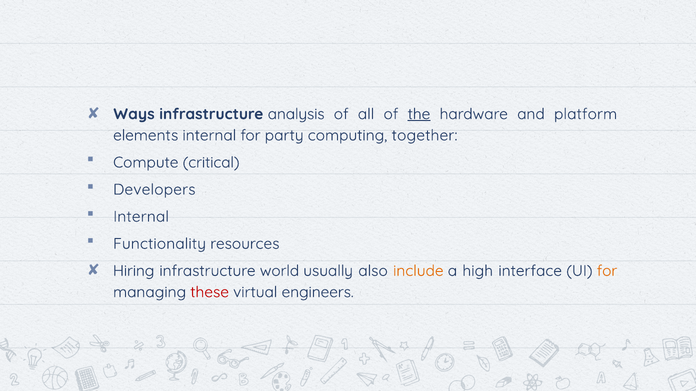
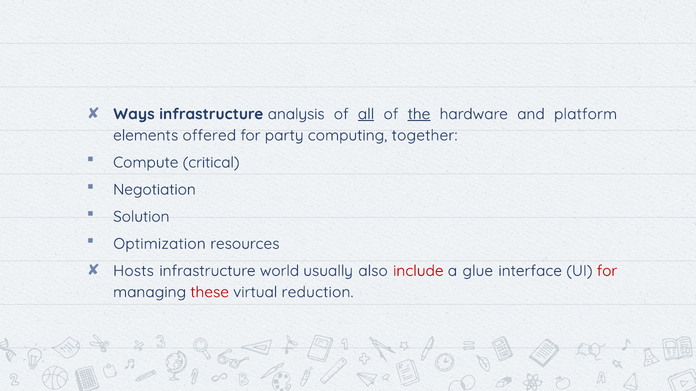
all underline: none -> present
elements internal: internal -> offered
Developers: Developers -> Negotiation
Internal at (141, 217): Internal -> Solution
Functionality: Functionality -> Optimization
Hiring: Hiring -> Hosts
include colour: orange -> red
high: high -> glue
for at (607, 271) colour: orange -> red
engineers: engineers -> reduction
